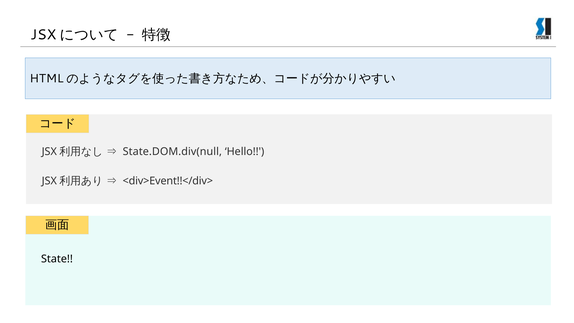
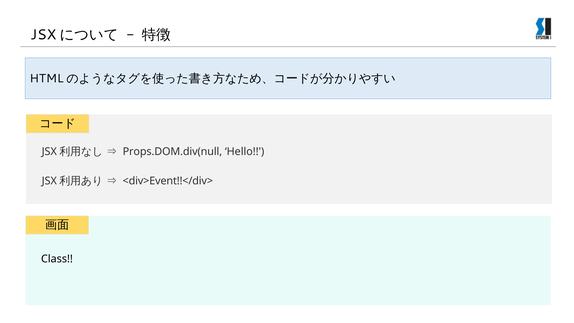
State.DOM.div(null: State.DOM.div(null -> Props.DOM.div(null
State: State -> Class
